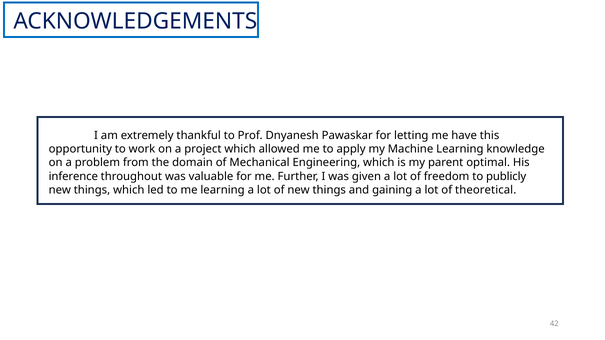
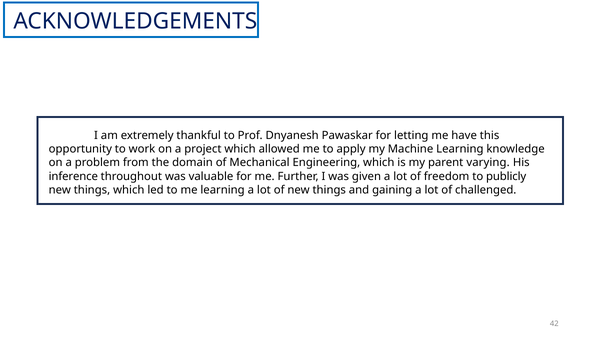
optimal: optimal -> varying
theoretical: theoretical -> challenged
